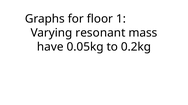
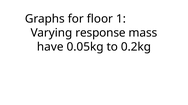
resonant: resonant -> response
